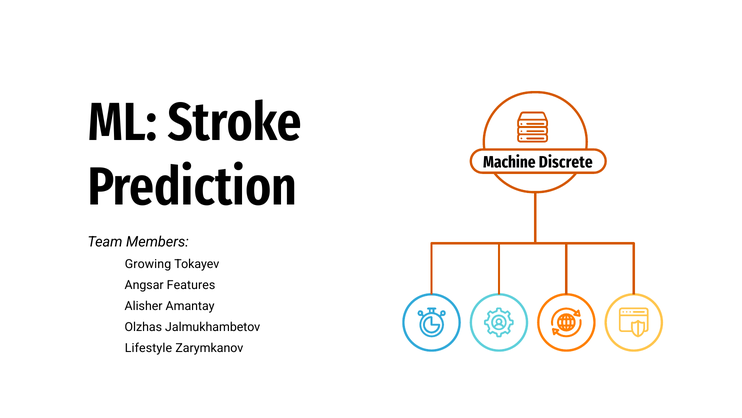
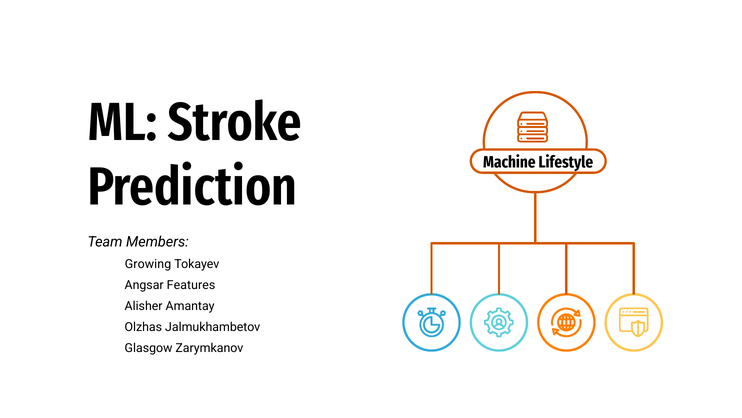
Discrete: Discrete -> Lifestyle
Lifestyle: Lifestyle -> Glasgow
